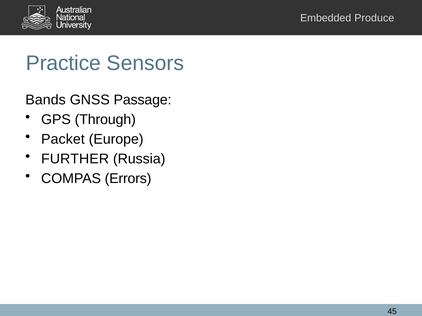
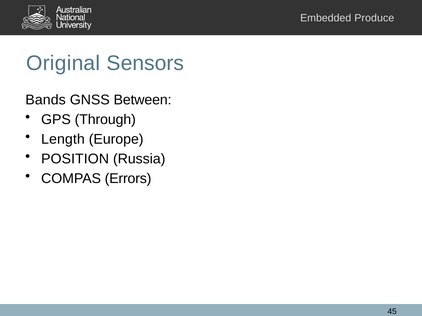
Practice: Practice -> Original
Passage: Passage -> Between
Packet: Packet -> Length
FURTHER: FURTHER -> POSITION
